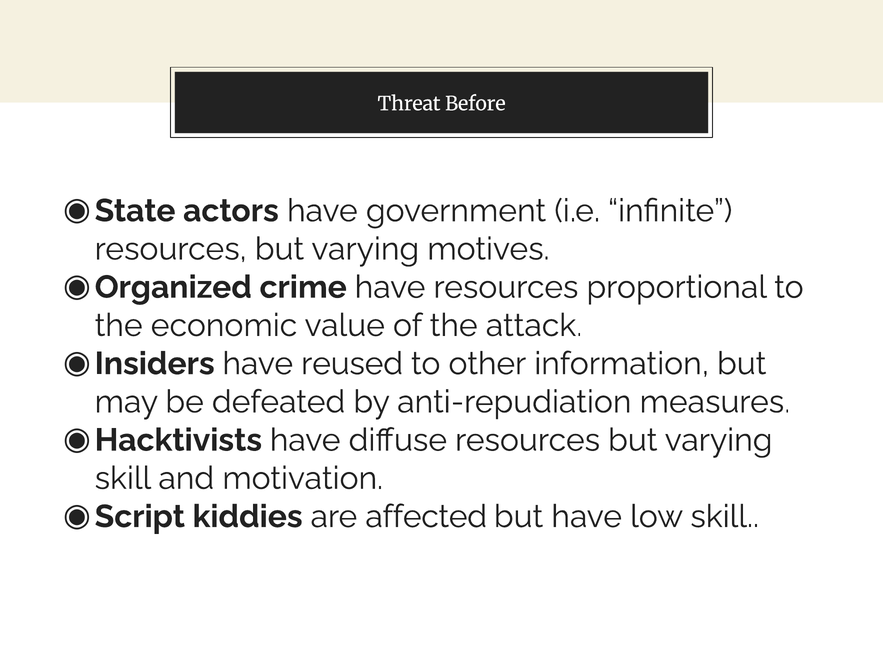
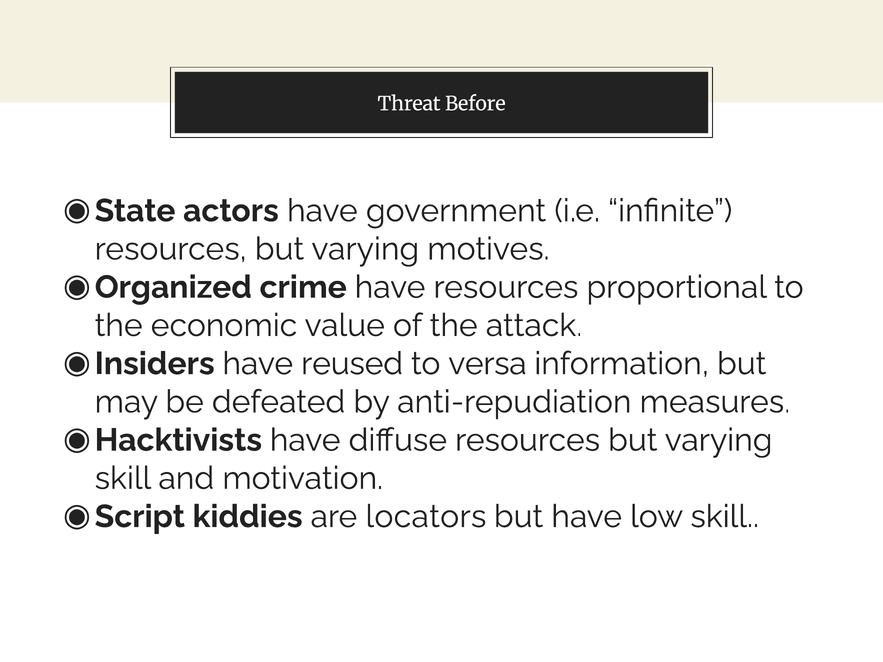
other: other -> versa
affected: affected -> locators
